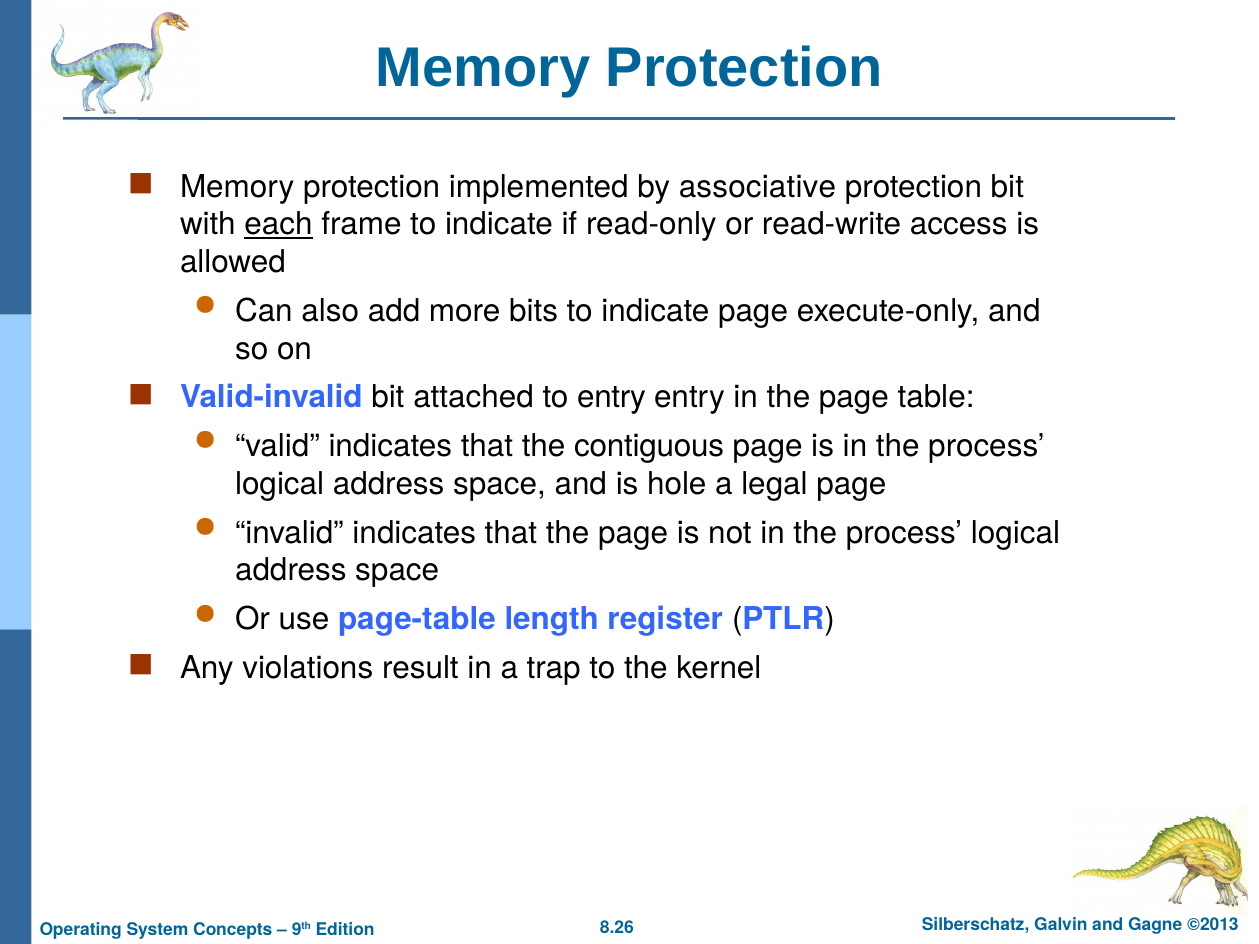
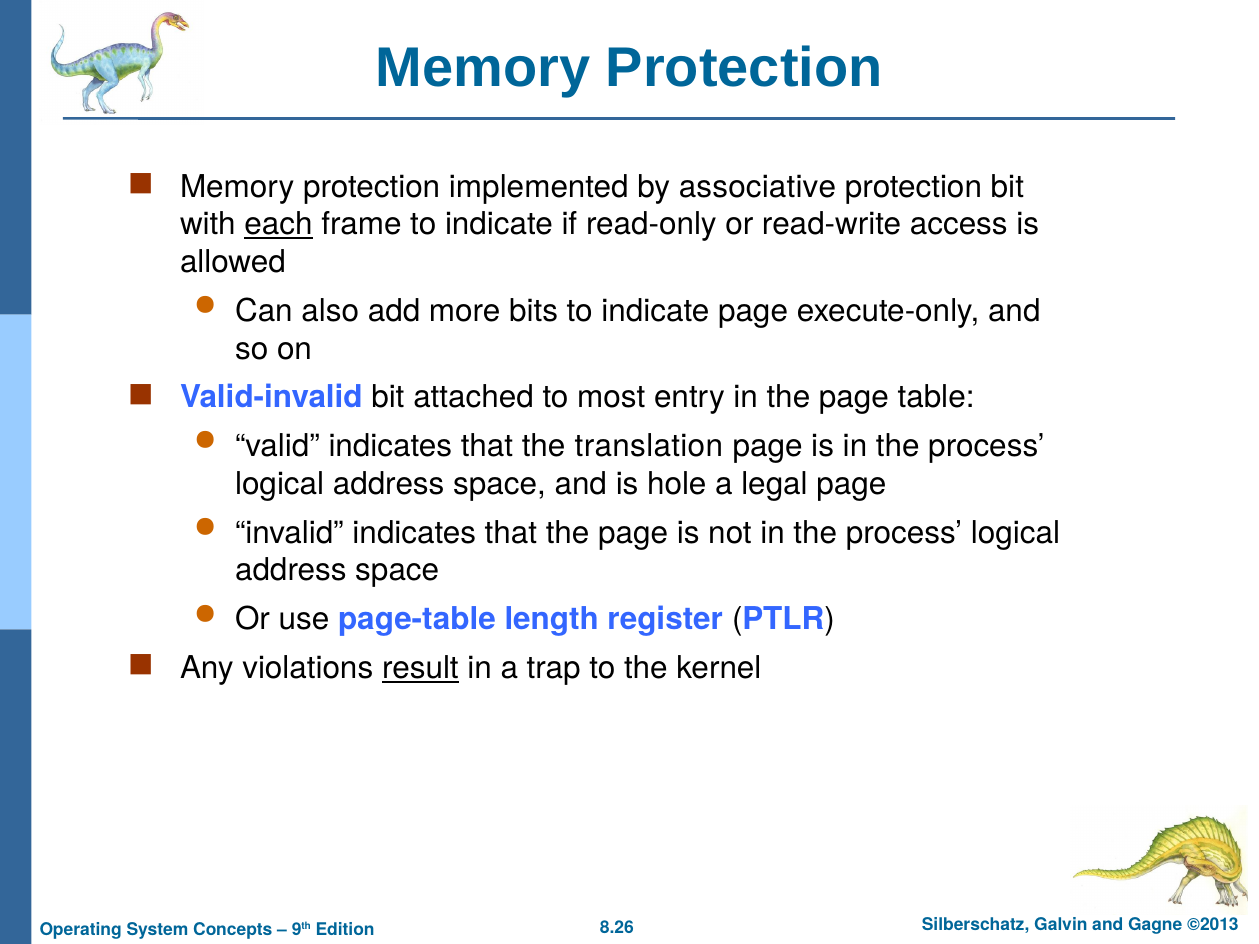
to entry: entry -> most
contiguous: contiguous -> translation
result underline: none -> present
